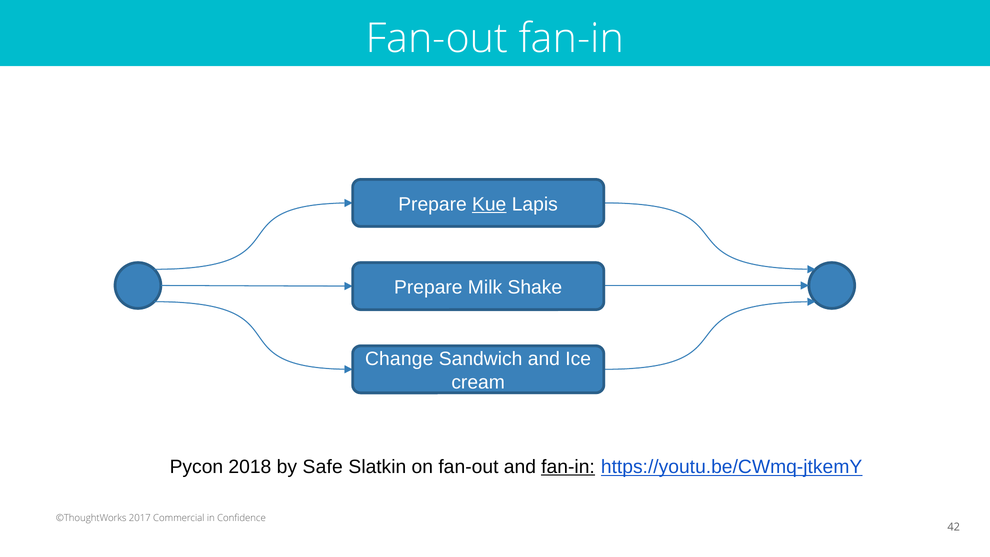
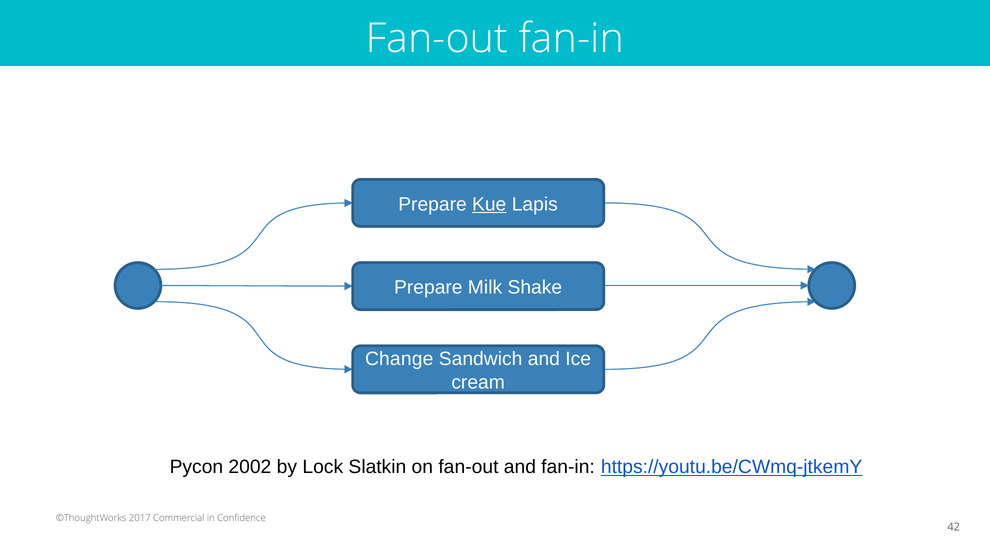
2018: 2018 -> 2002
Safe: Safe -> Lock
fan-in at (568, 467) underline: present -> none
